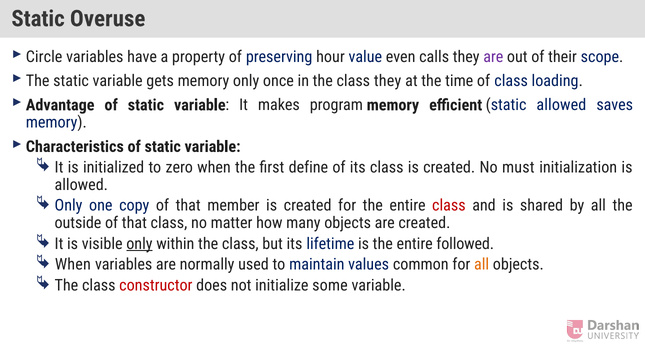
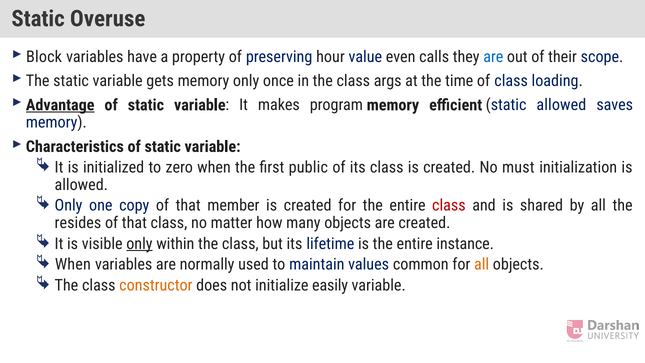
Circle: Circle -> Block
are at (493, 57) colour: purple -> blue
class they: they -> args
Advantage underline: none -> present
define: define -> public
outside: outside -> resides
followed: followed -> instance
constructor colour: red -> orange
some: some -> easily
